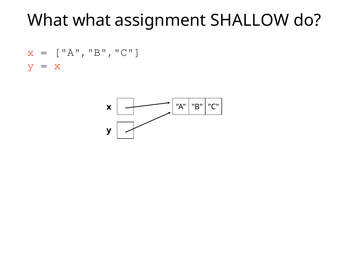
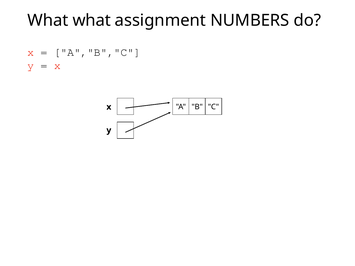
SHALLOW: SHALLOW -> NUMBERS
